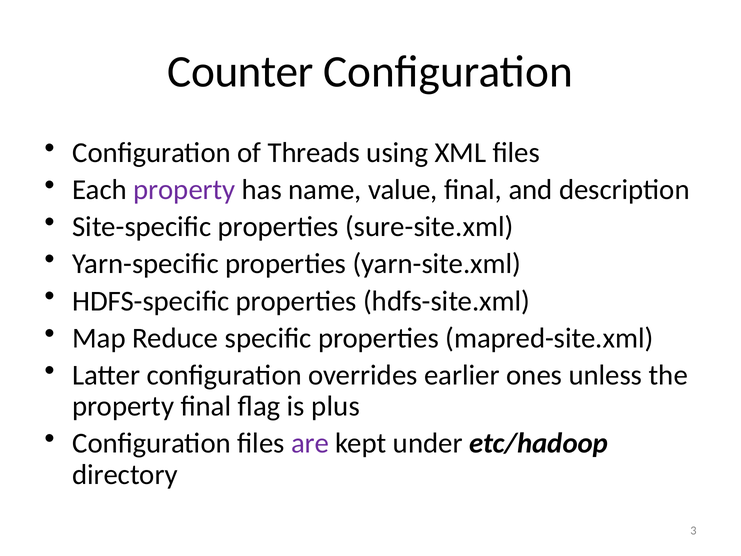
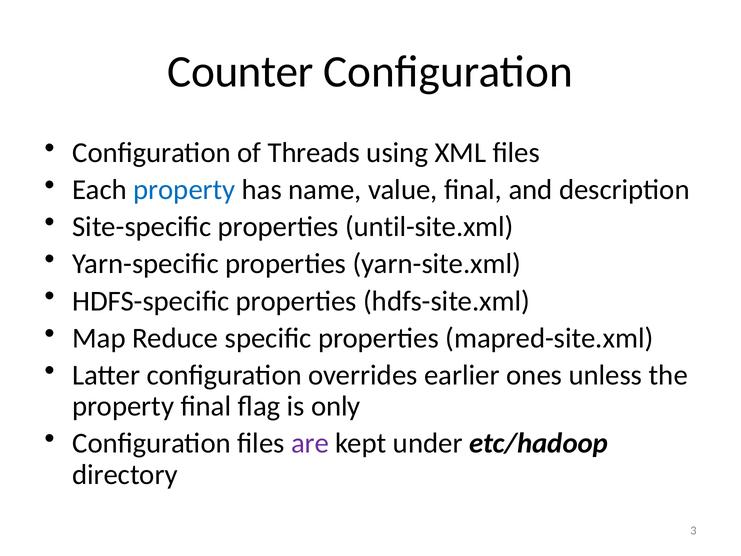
property at (184, 190) colour: purple -> blue
sure-site.xml: sure-site.xml -> until-site.xml
plus: plus -> only
